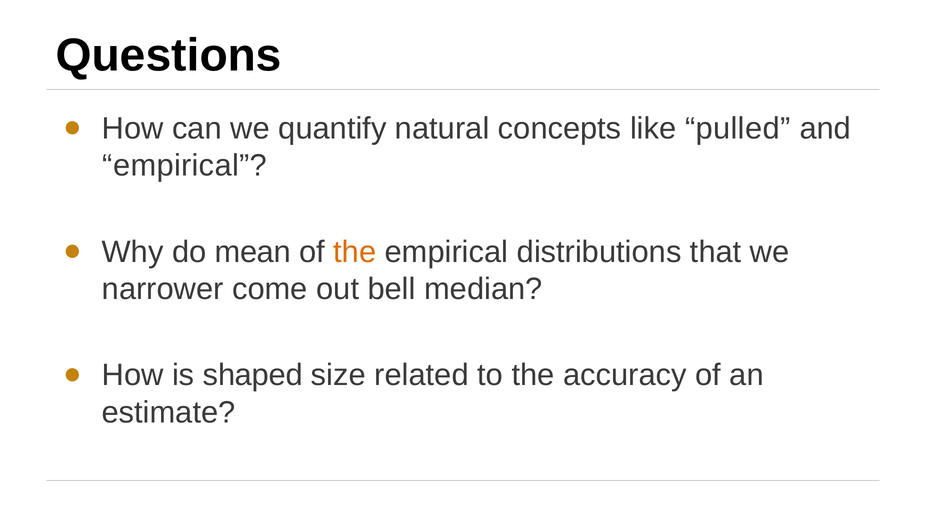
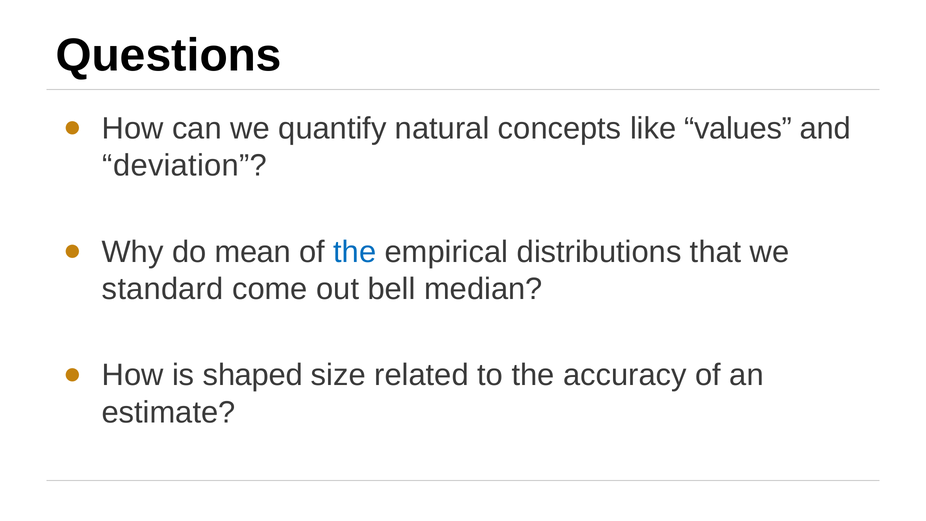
pulled: pulled -> values
empirical at (185, 165): empirical -> deviation
the at (355, 252) colour: orange -> blue
narrower: narrower -> standard
